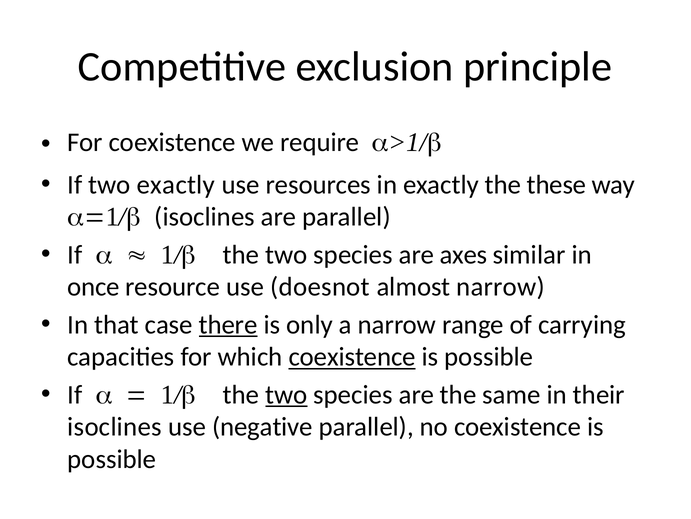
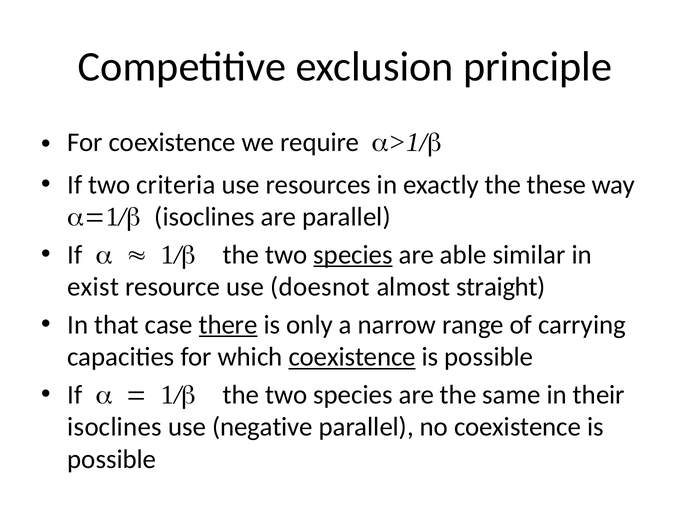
two exactly: exactly -> criteria
species at (353, 254) underline: none -> present
axes: axes -> able
once: once -> exist
almost narrow: narrow -> straight
two at (286, 394) underline: present -> none
